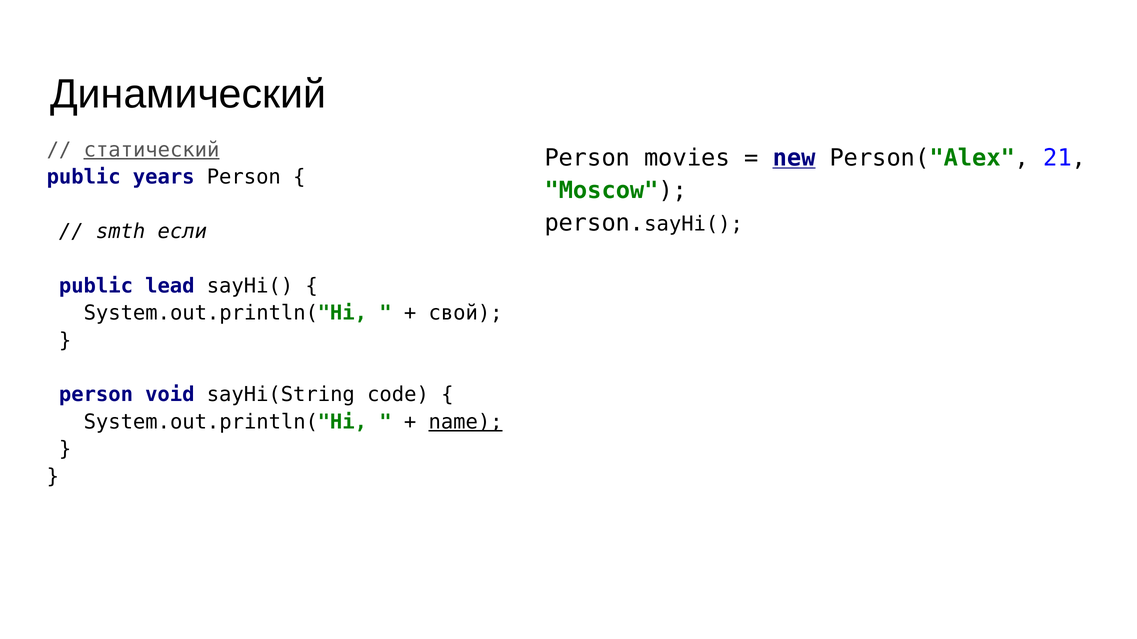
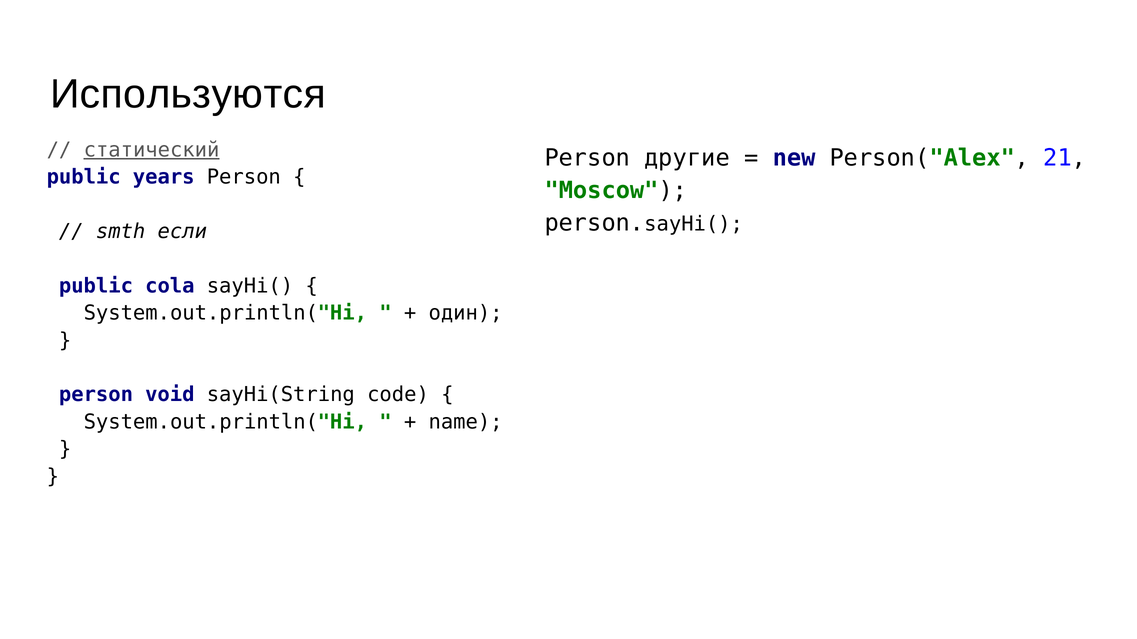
Динамический: Динамический -> Используются
movies: movies -> другие
new underline: present -> none
lead: lead -> cola
свой: свой -> один
name underline: present -> none
